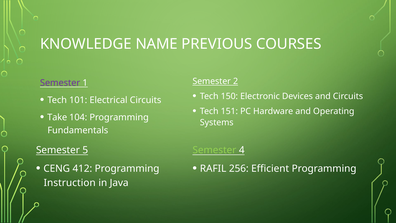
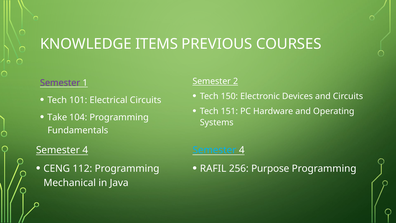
NAME: NAME -> ITEMS
5 at (85, 150): 5 -> 4
Semester at (214, 150) colour: light green -> light blue
412: 412 -> 112
Efficient: Efficient -> Purpose
Instruction: Instruction -> Mechanical
